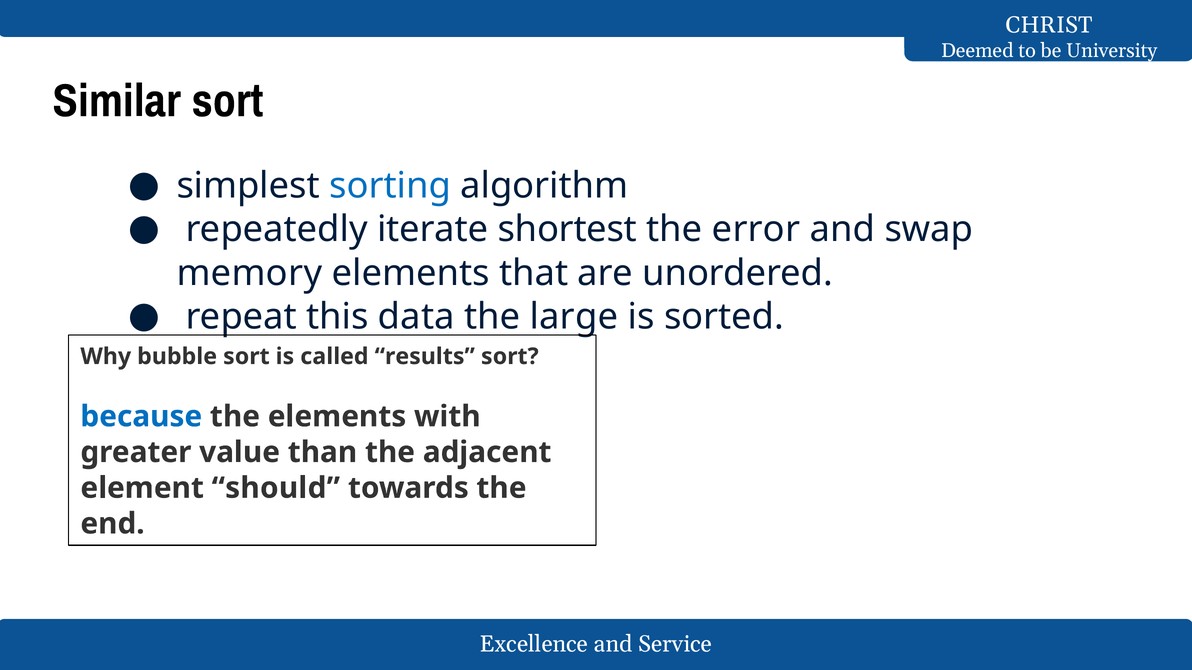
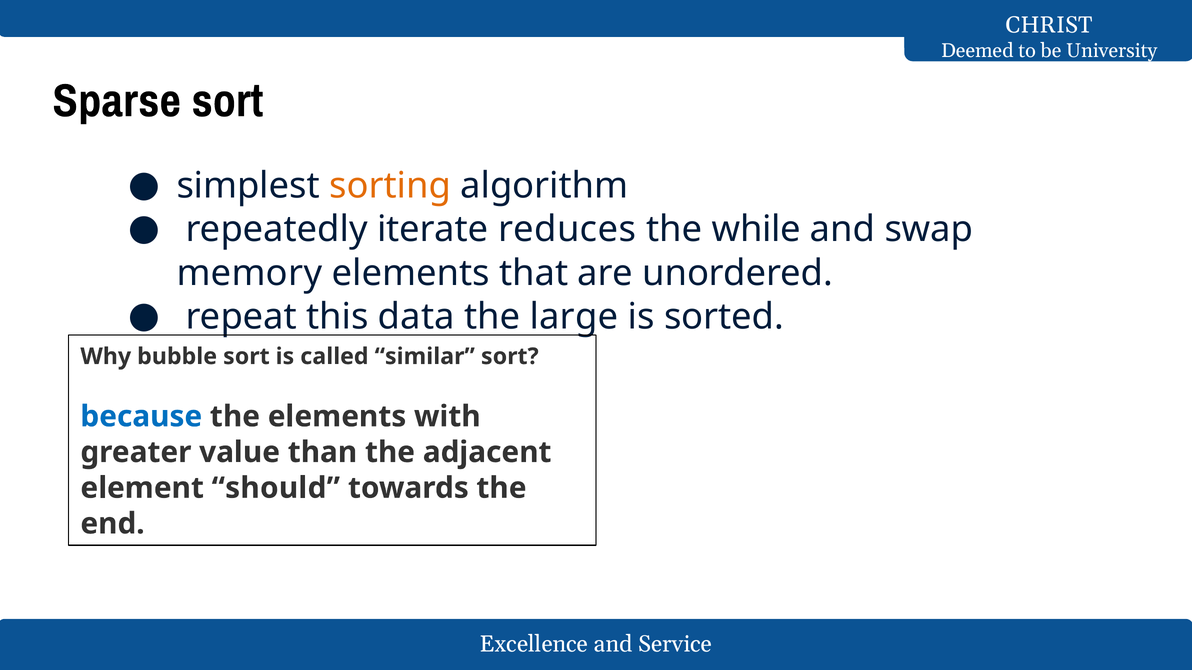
Similar: Similar -> Sparse
sorting colour: blue -> orange
shortest: shortest -> reduces
error: error -> while
results: results -> similar
